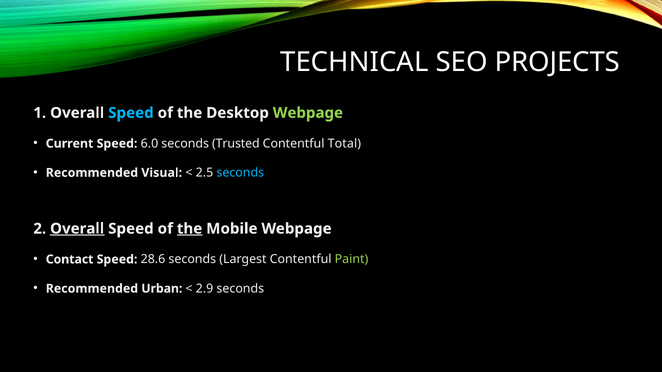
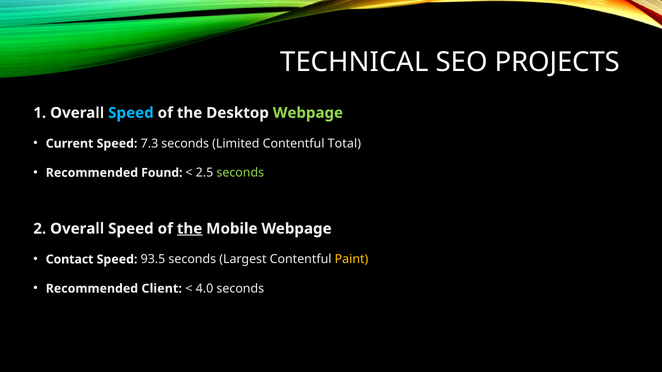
6.0: 6.0 -> 7.3
Trusted: Trusted -> Limited
Visual: Visual -> Found
seconds at (240, 173) colour: light blue -> light green
Overall at (77, 229) underline: present -> none
28.6: 28.6 -> 93.5
Paint colour: light green -> yellow
Urban: Urban -> Client
2.9: 2.9 -> 4.0
